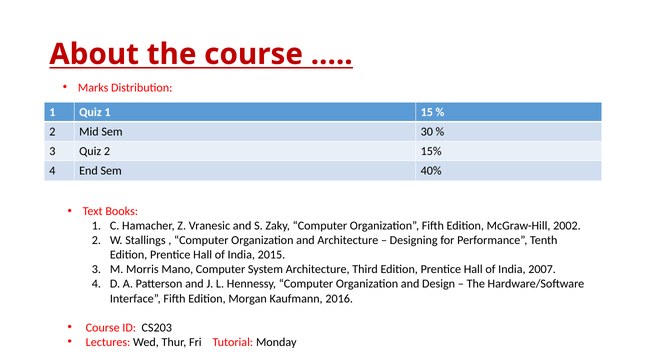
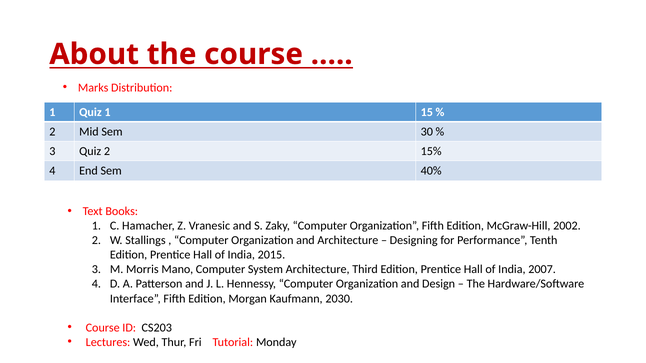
2016: 2016 -> 2030
